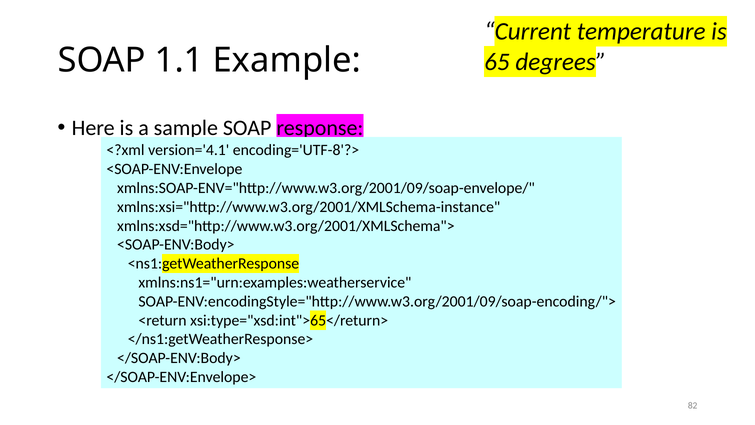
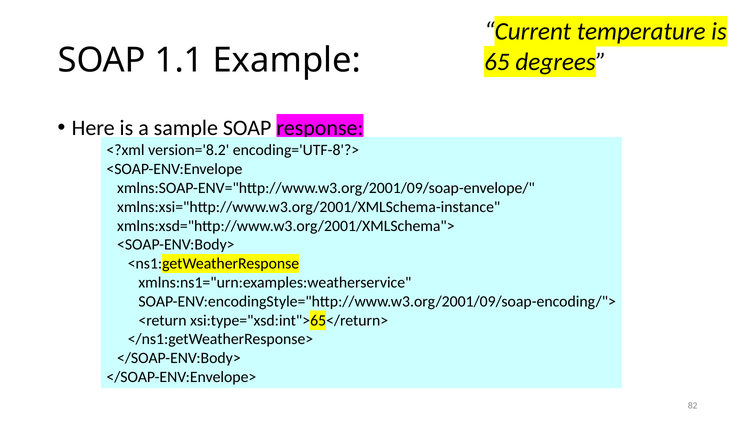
version='4.1: version='4.1 -> version='8.2
